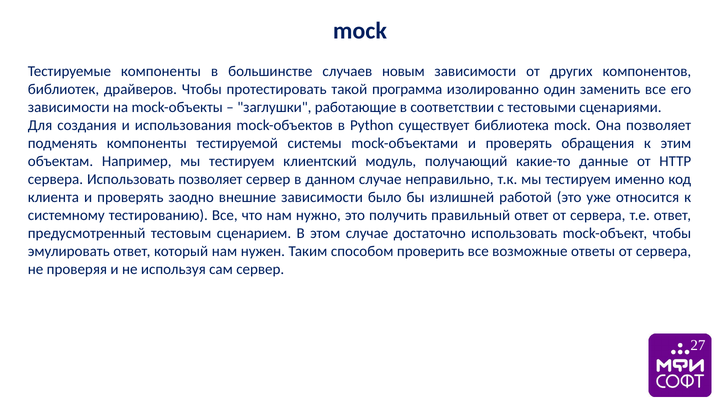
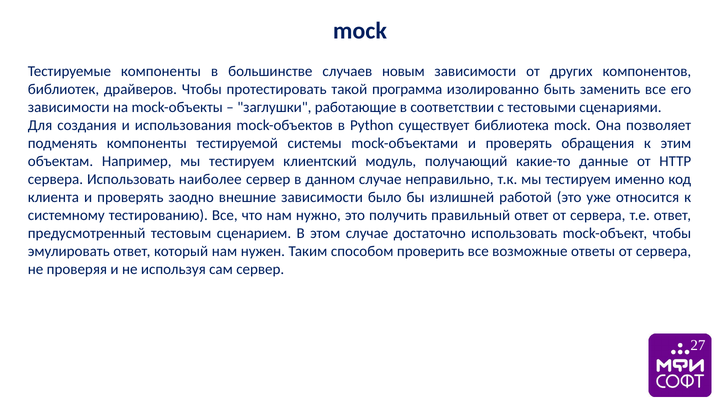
один: один -> быть
Использовать позволяет: позволяет -> наиболее
